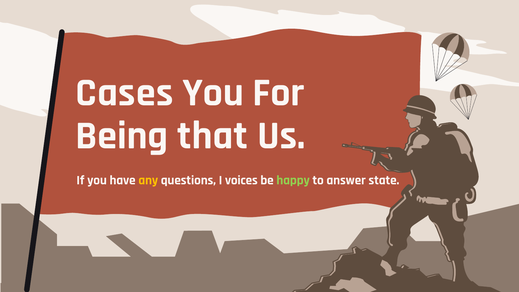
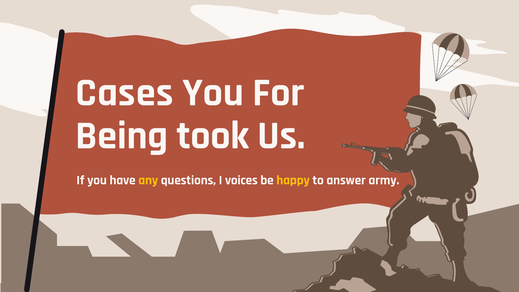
that: that -> took
happy colour: light green -> yellow
state: state -> army
